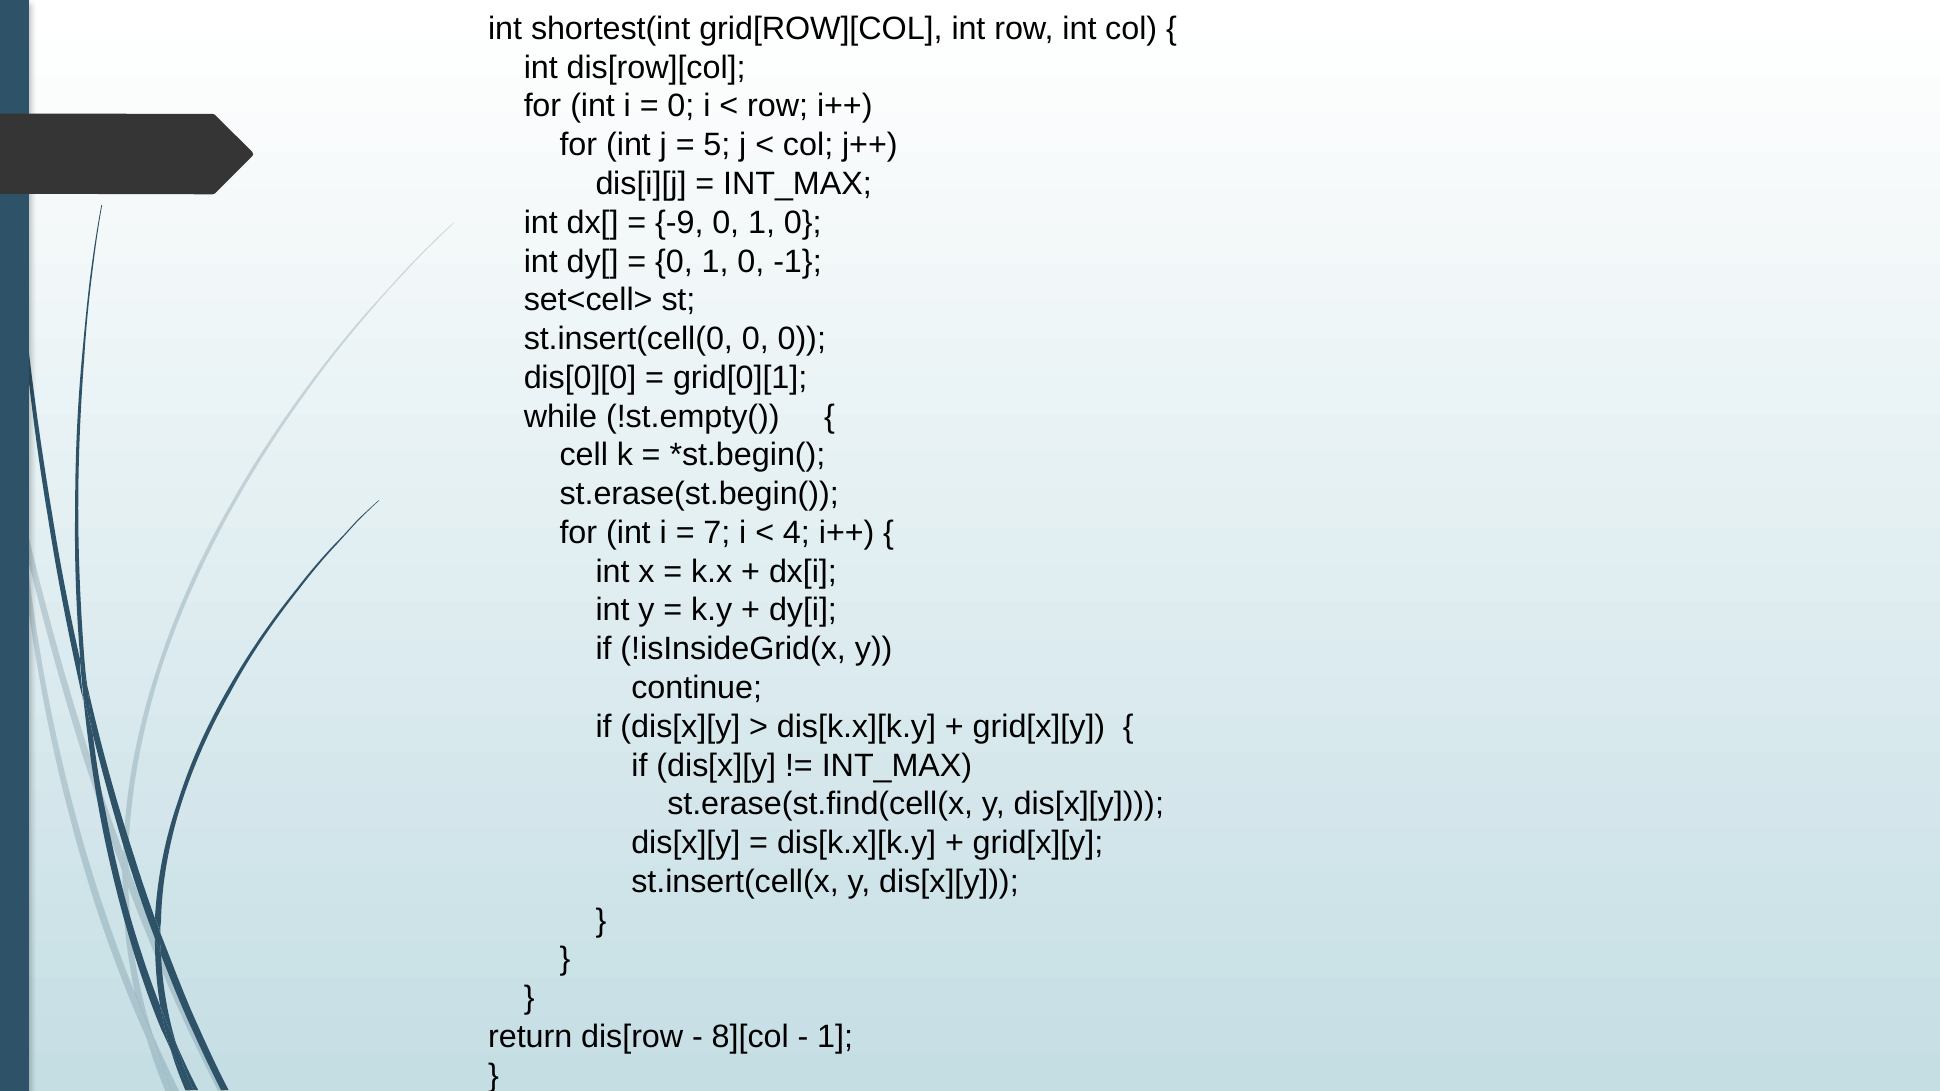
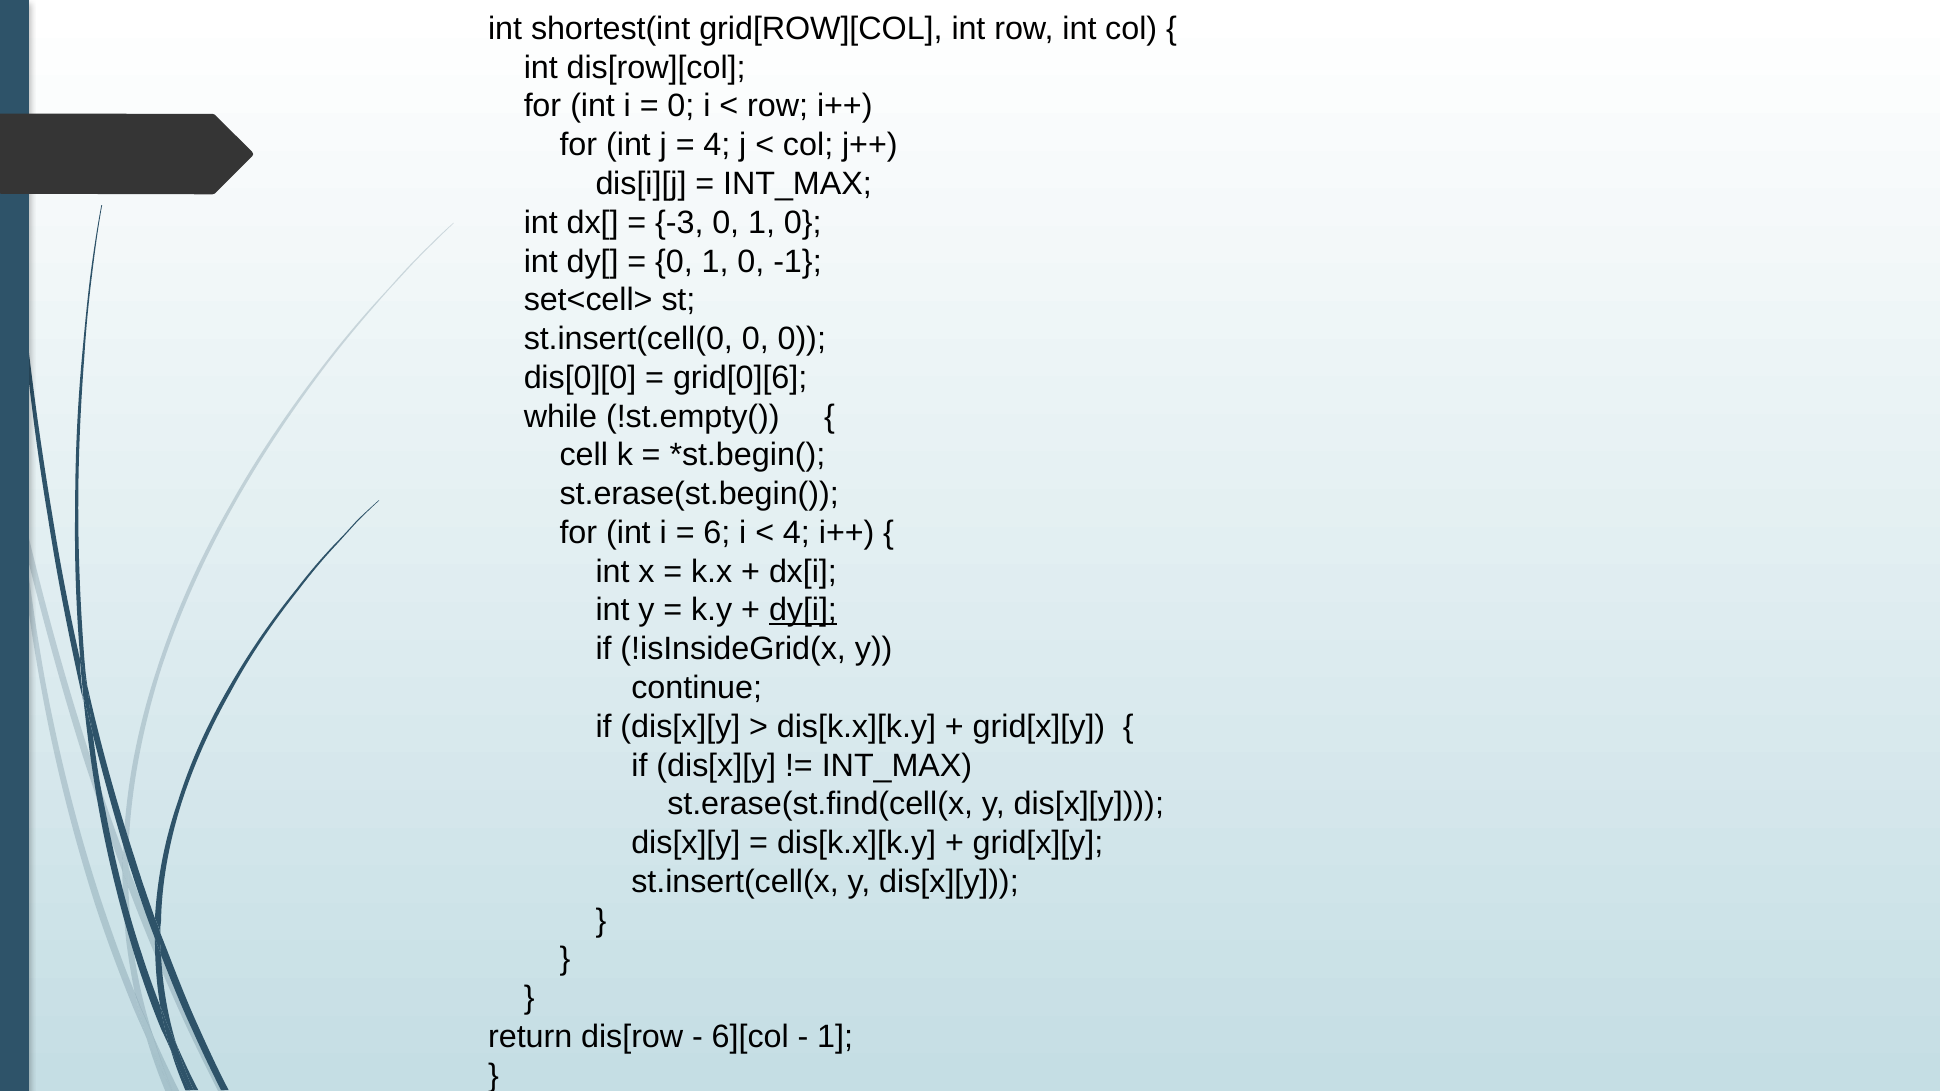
5 at (717, 145): 5 -> 4
-9: -9 -> -3
grid[0][1: grid[0][1 -> grid[0][6
7: 7 -> 6
dy[i underline: none -> present
8][col: 8][col -> 6][col
